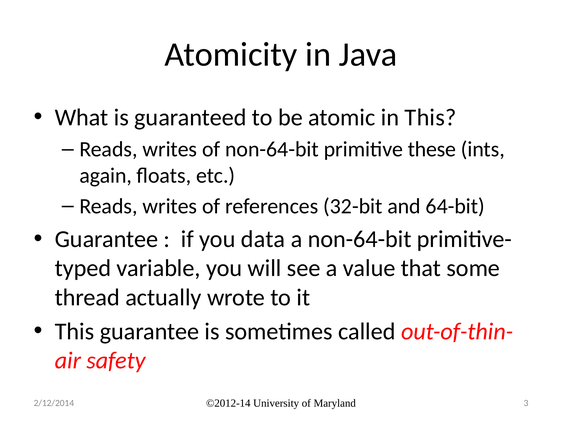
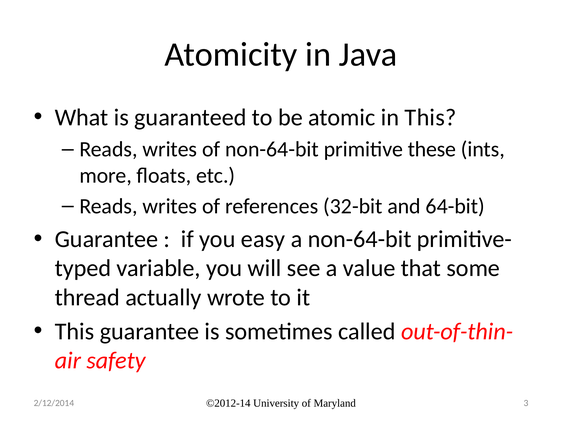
again: again -> more
data: data -> easy
